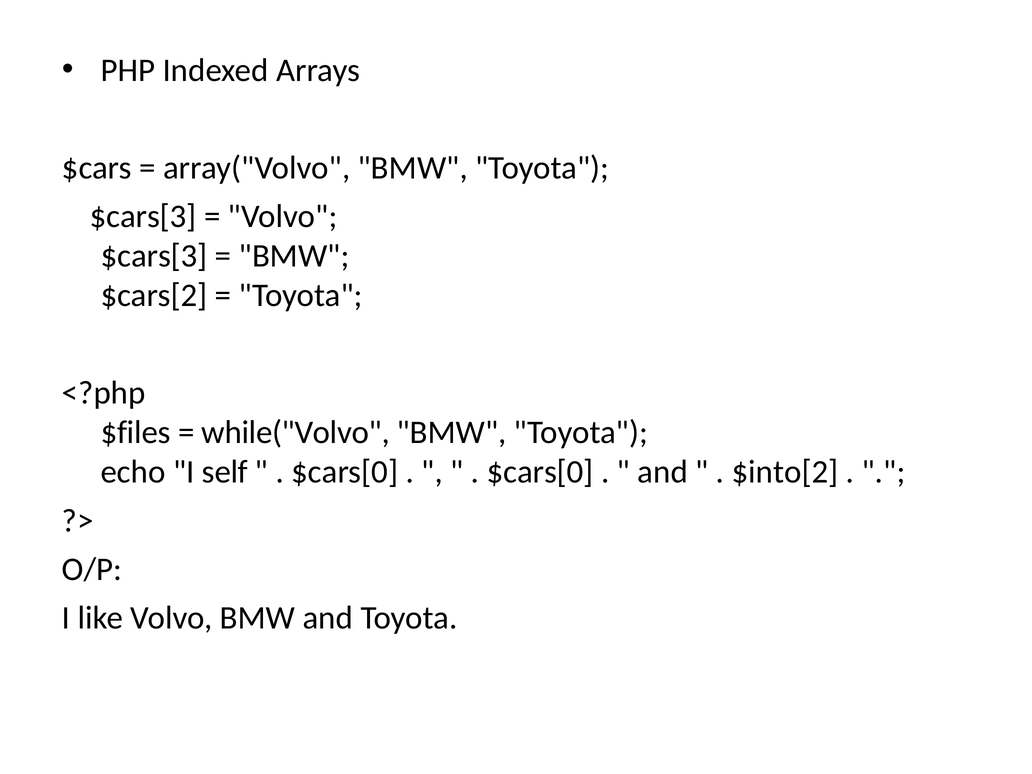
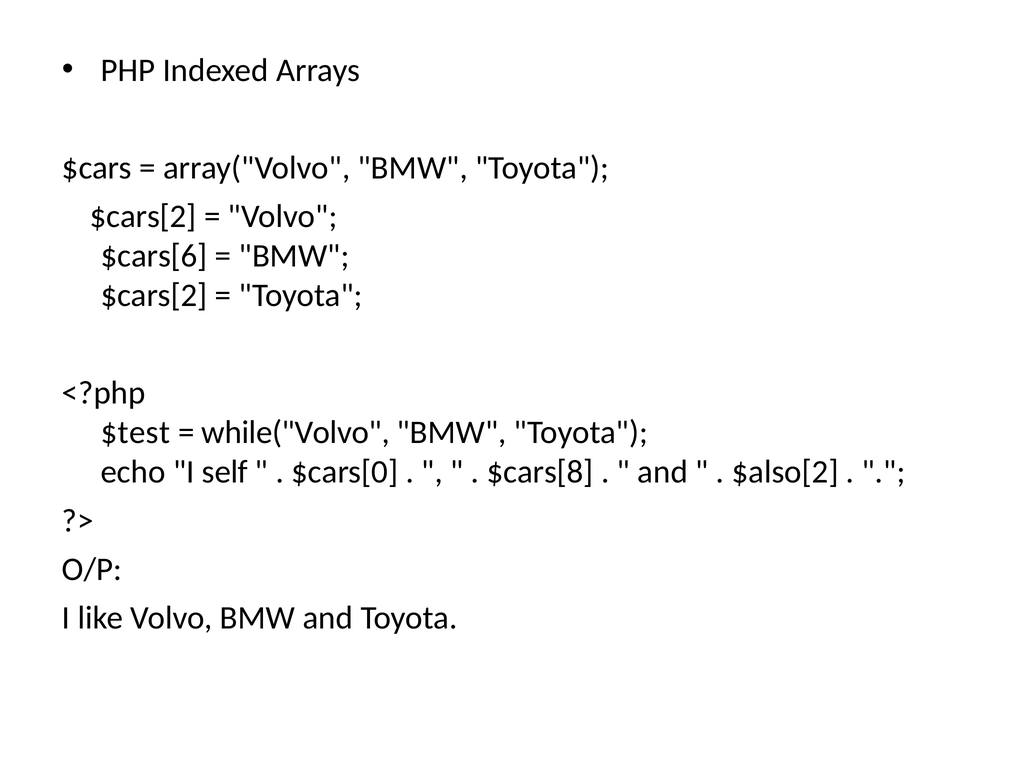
$cars[3 at (143, 216): $cars[3 -> $cars[2
$cars[3 at (154, 256): $cars[3 -> $cars[6
$files: $files -> $test
$cars[0 at (540, 472): $cars[0 -> $cars[8
$into[2: $into[2 -> $also[2
